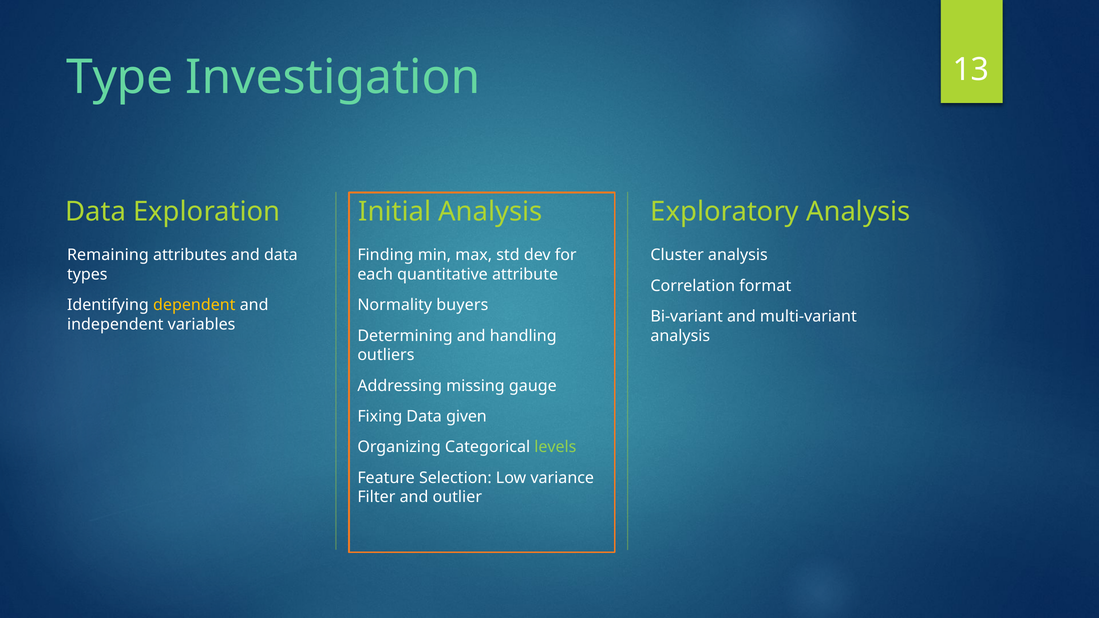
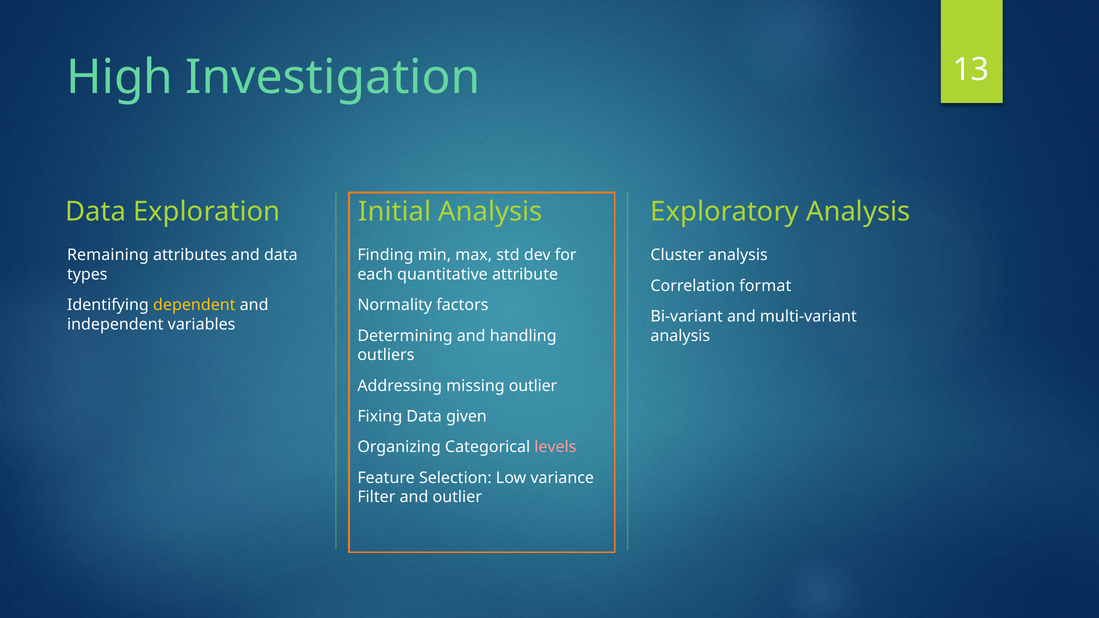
Type: Type -> High
buyers: buyers -> factors
missing gauge: gauge -> outlier
levels colour: light green -> pink
